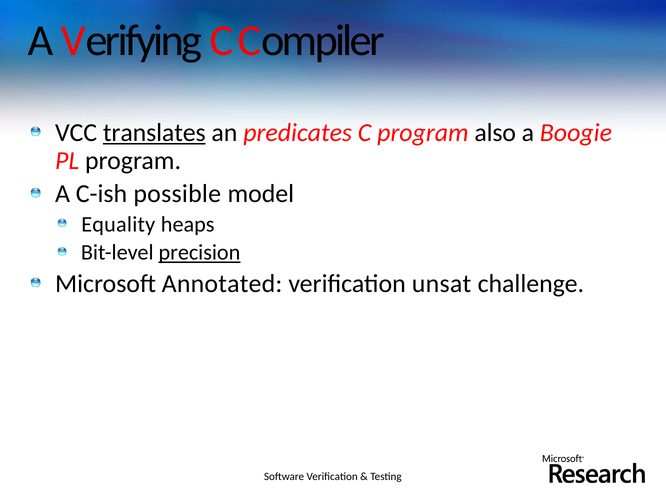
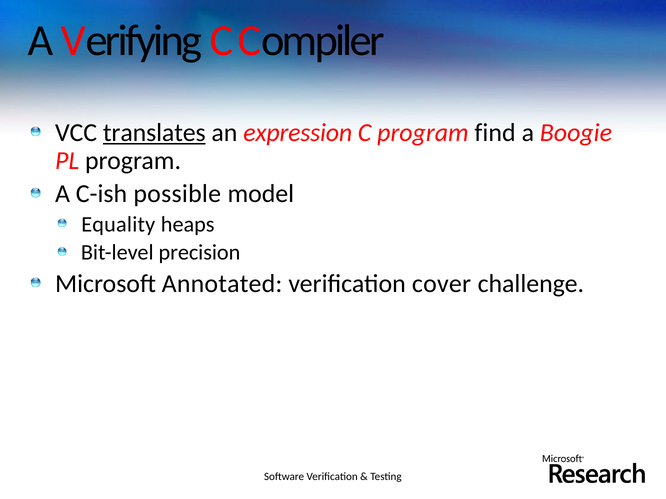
predicates: predicates -> expression
also: also -> find
precision underline: present -> none
unsat: unsat -> cover
